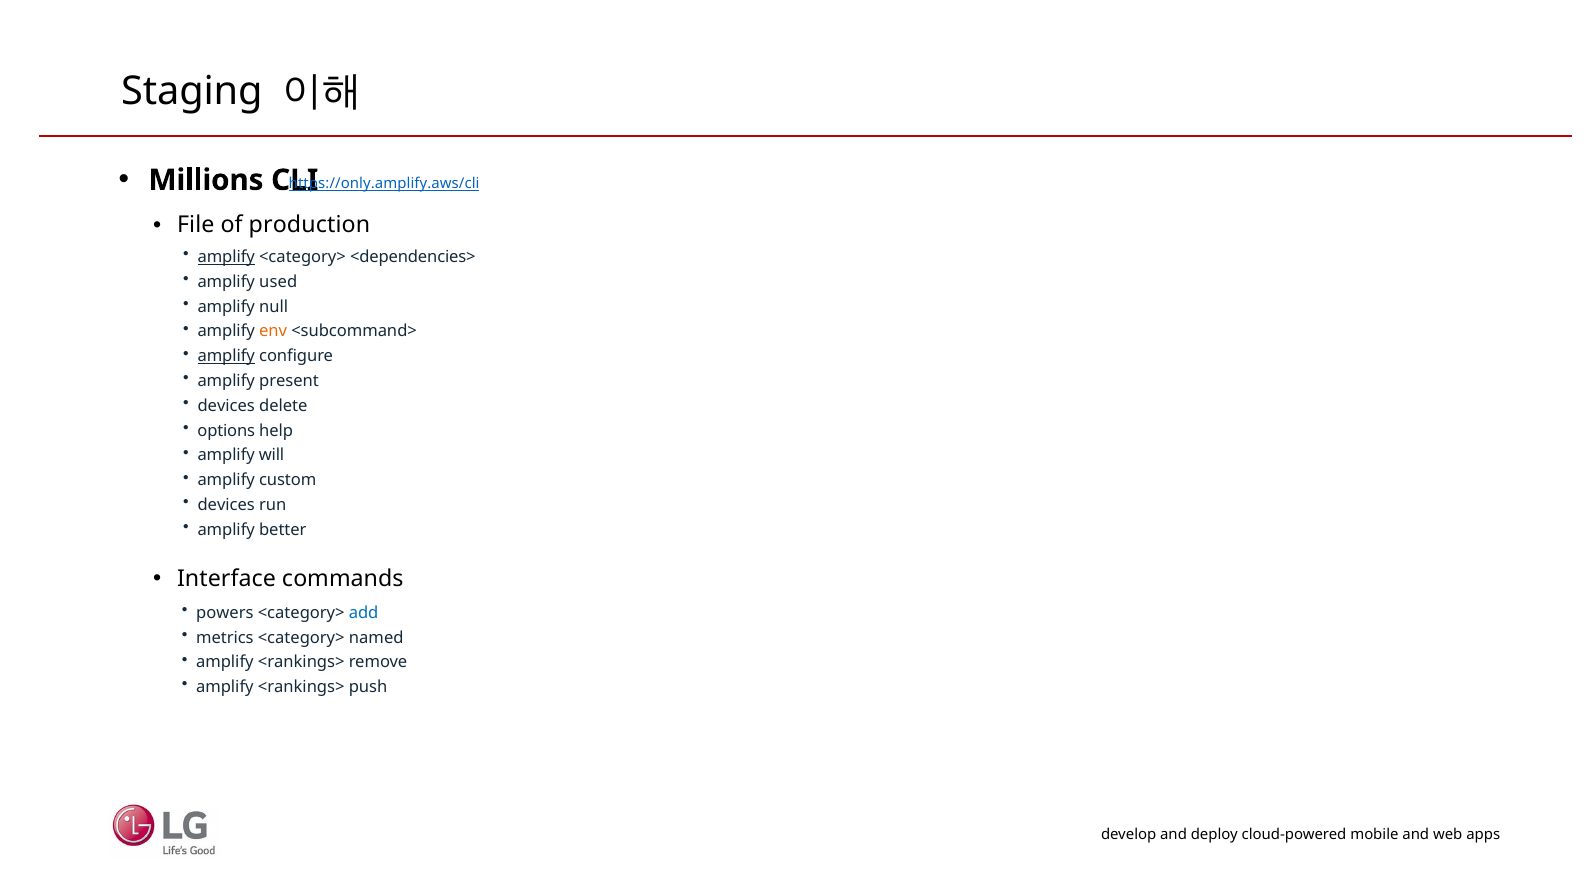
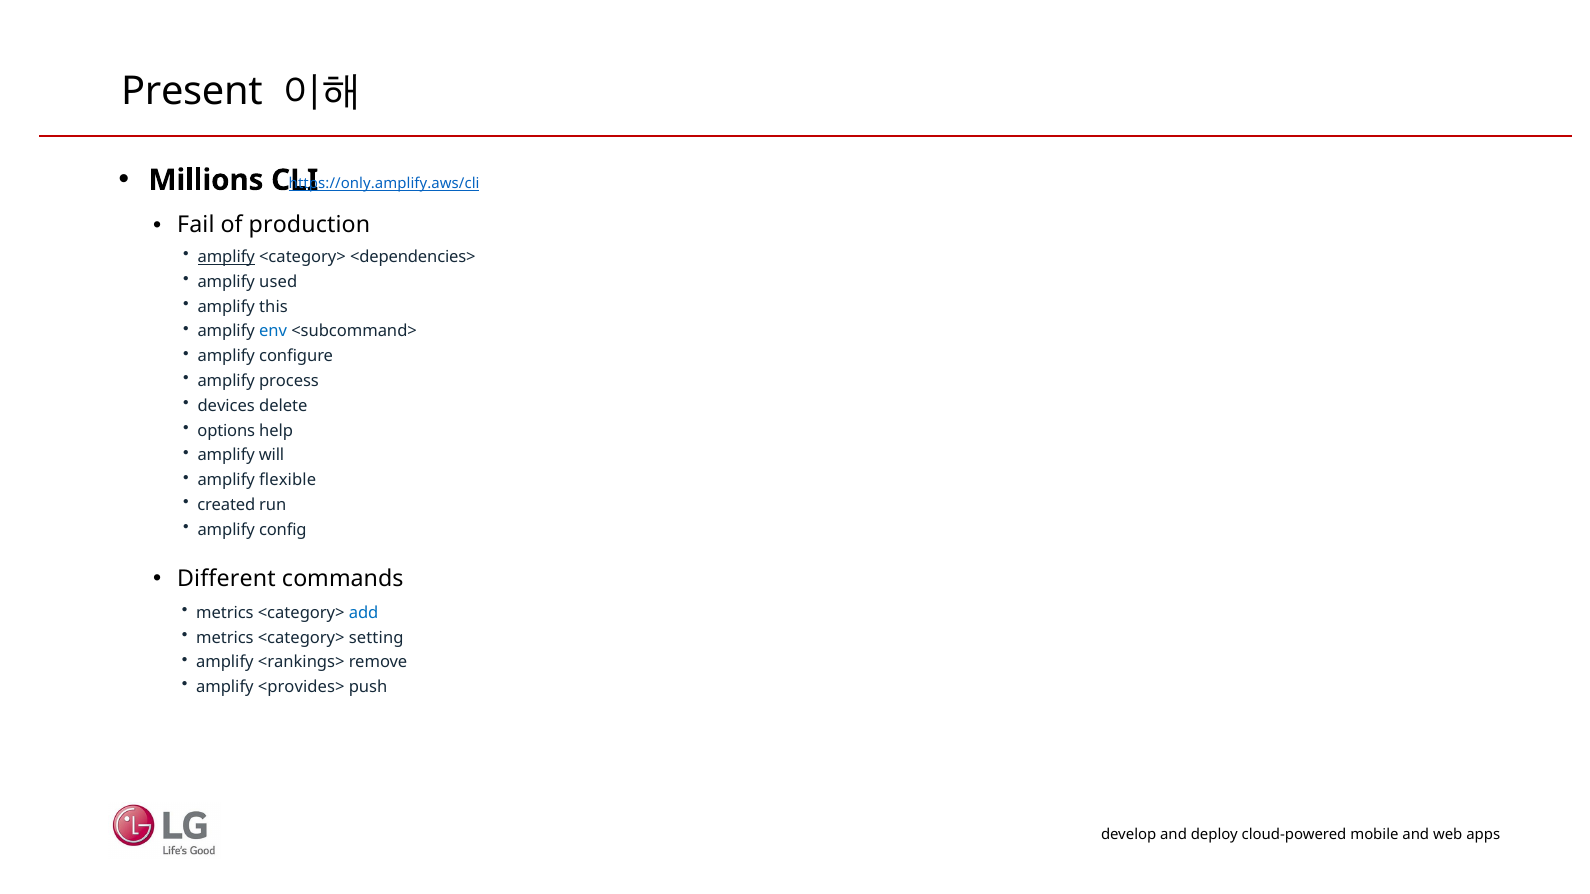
Staging: Staging -> Present
File: File -> Fail
null: null -> this
env colour: orange -> blue
amplify at (226, 356) underline: present -> none
present: present -> process
custom: custom -> flexible
devices at (226, 505): devices -> created
better: better -> config
Interface: Interface -> Different
powers at (225, 613): powers -> metrics
named: named -> setting
<rankings> at (301, 687): <rankings> -> <provides>
